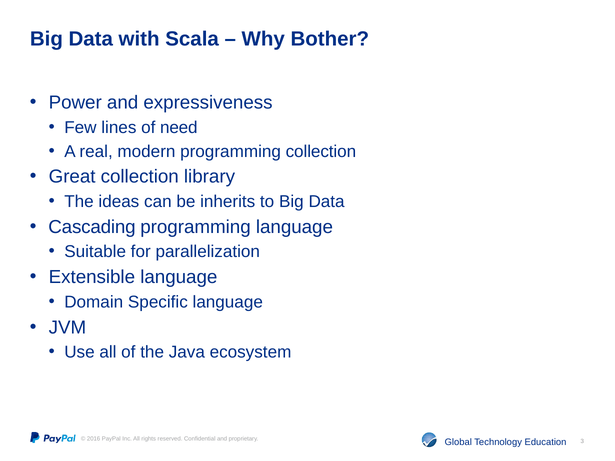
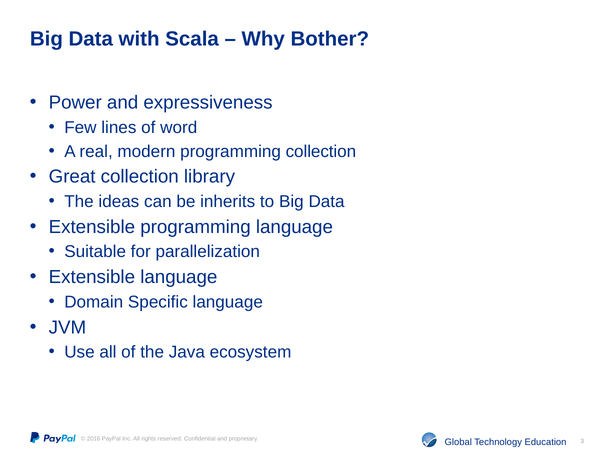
need: need -> word
Cascading at (92, 227): Cascading -> Extensible
